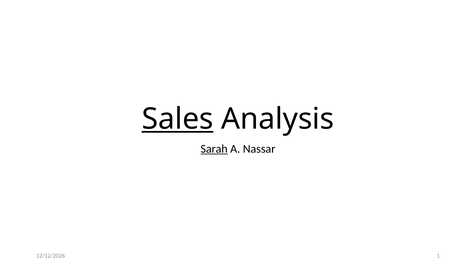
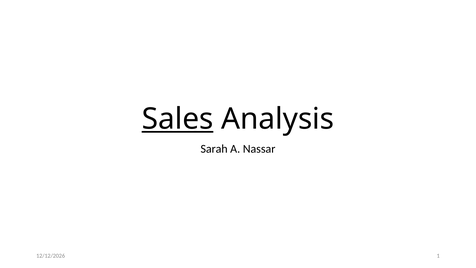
Sarah underline: present -> none
